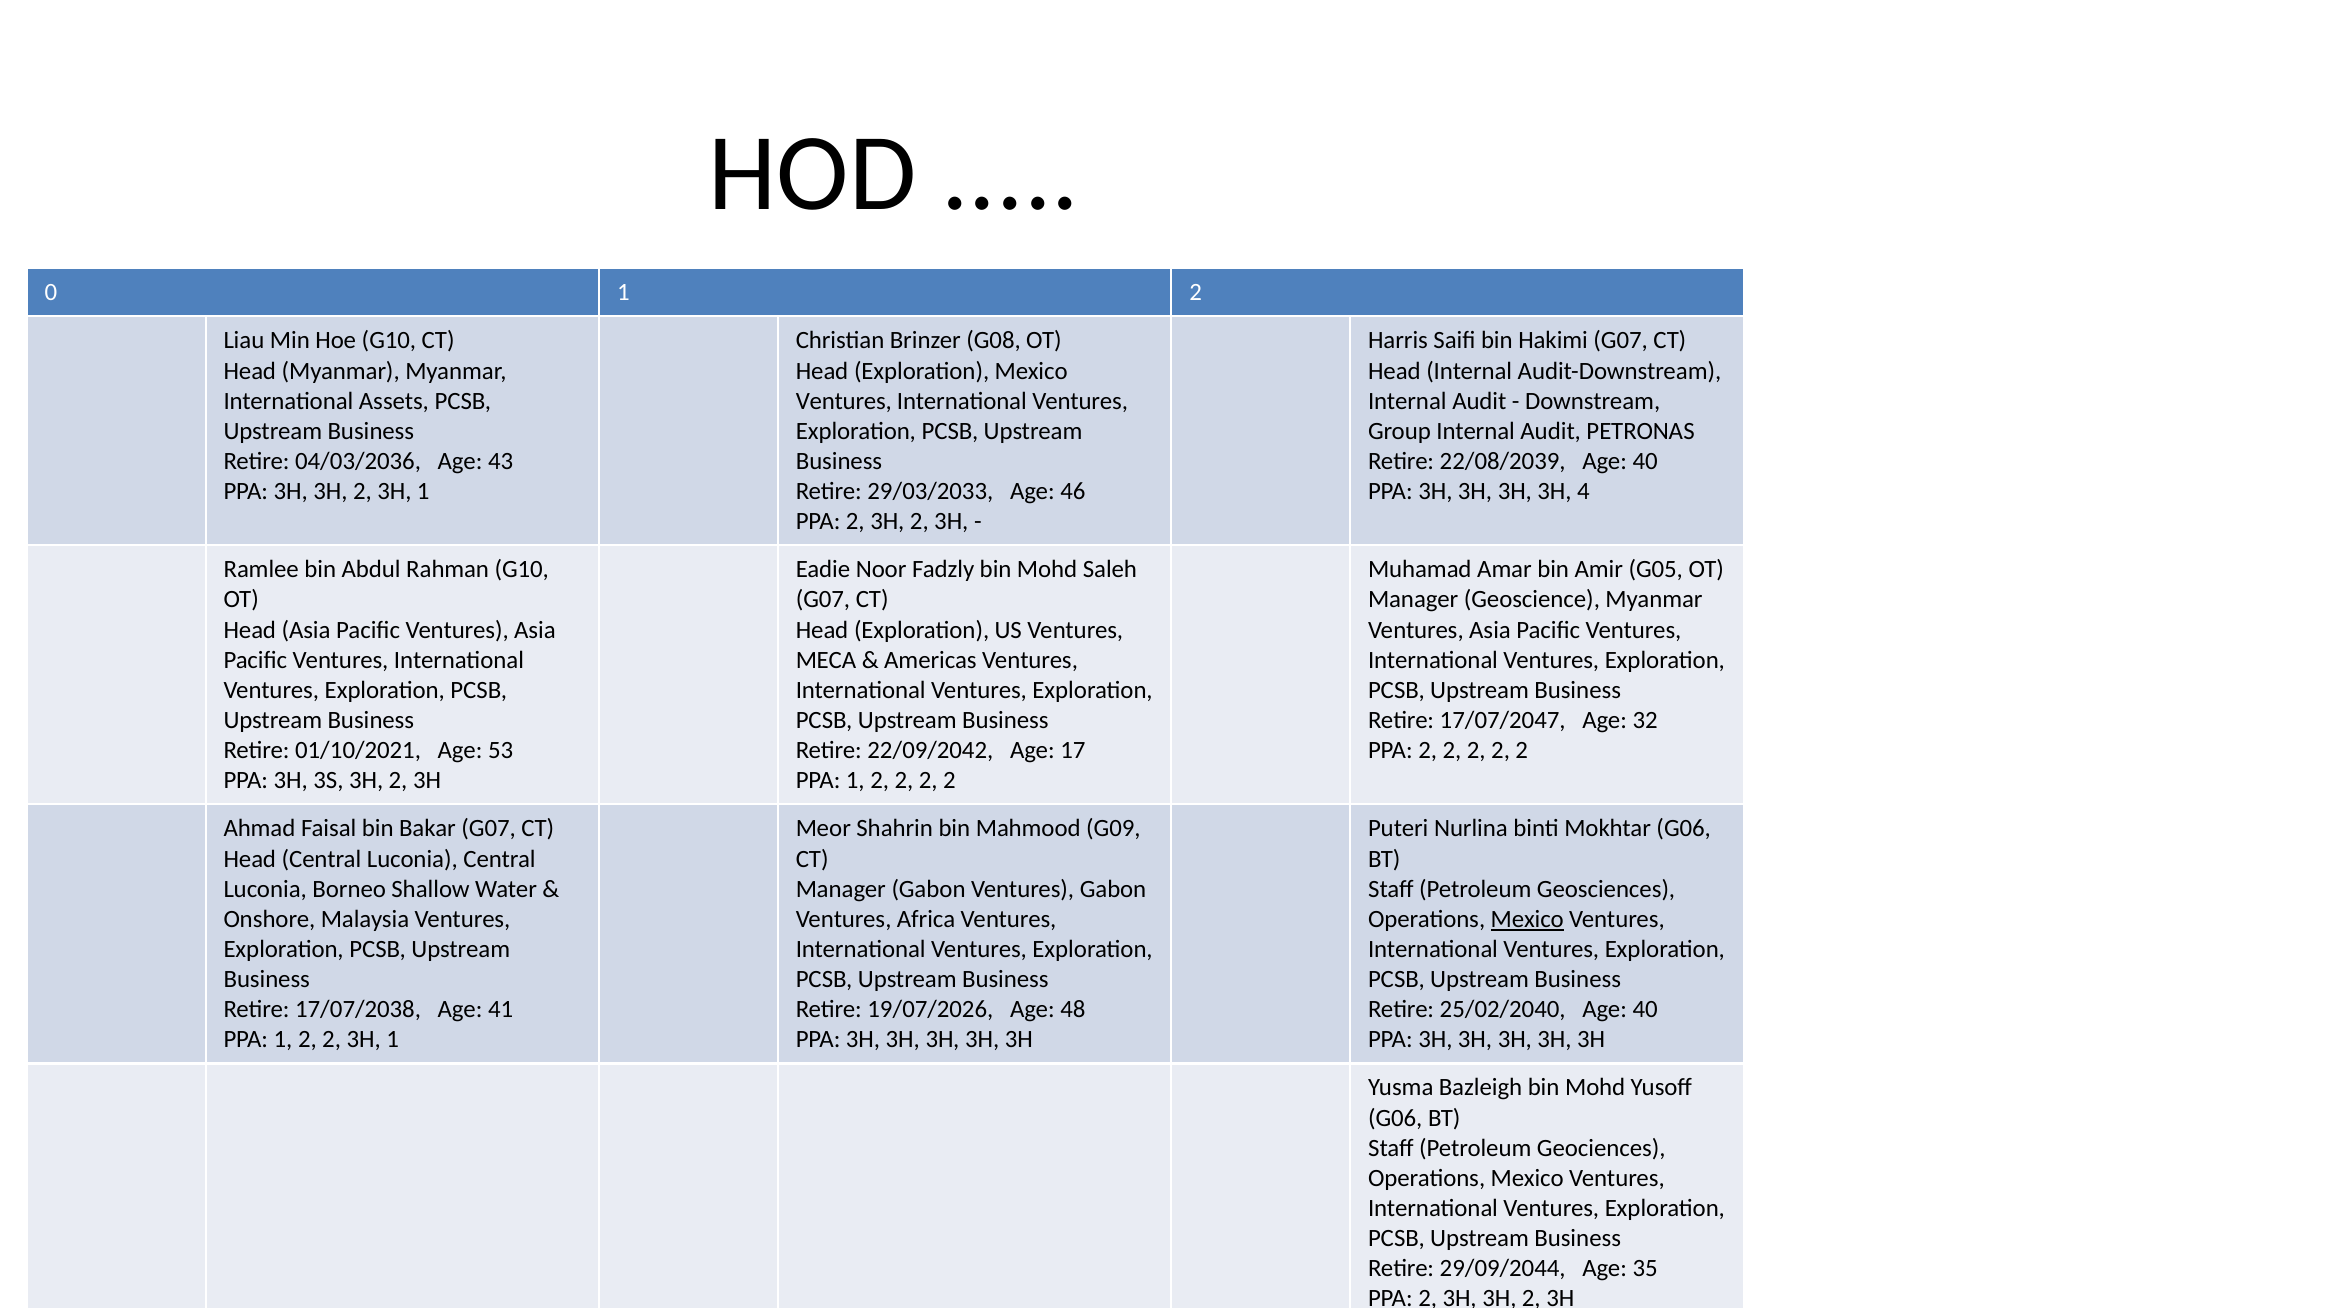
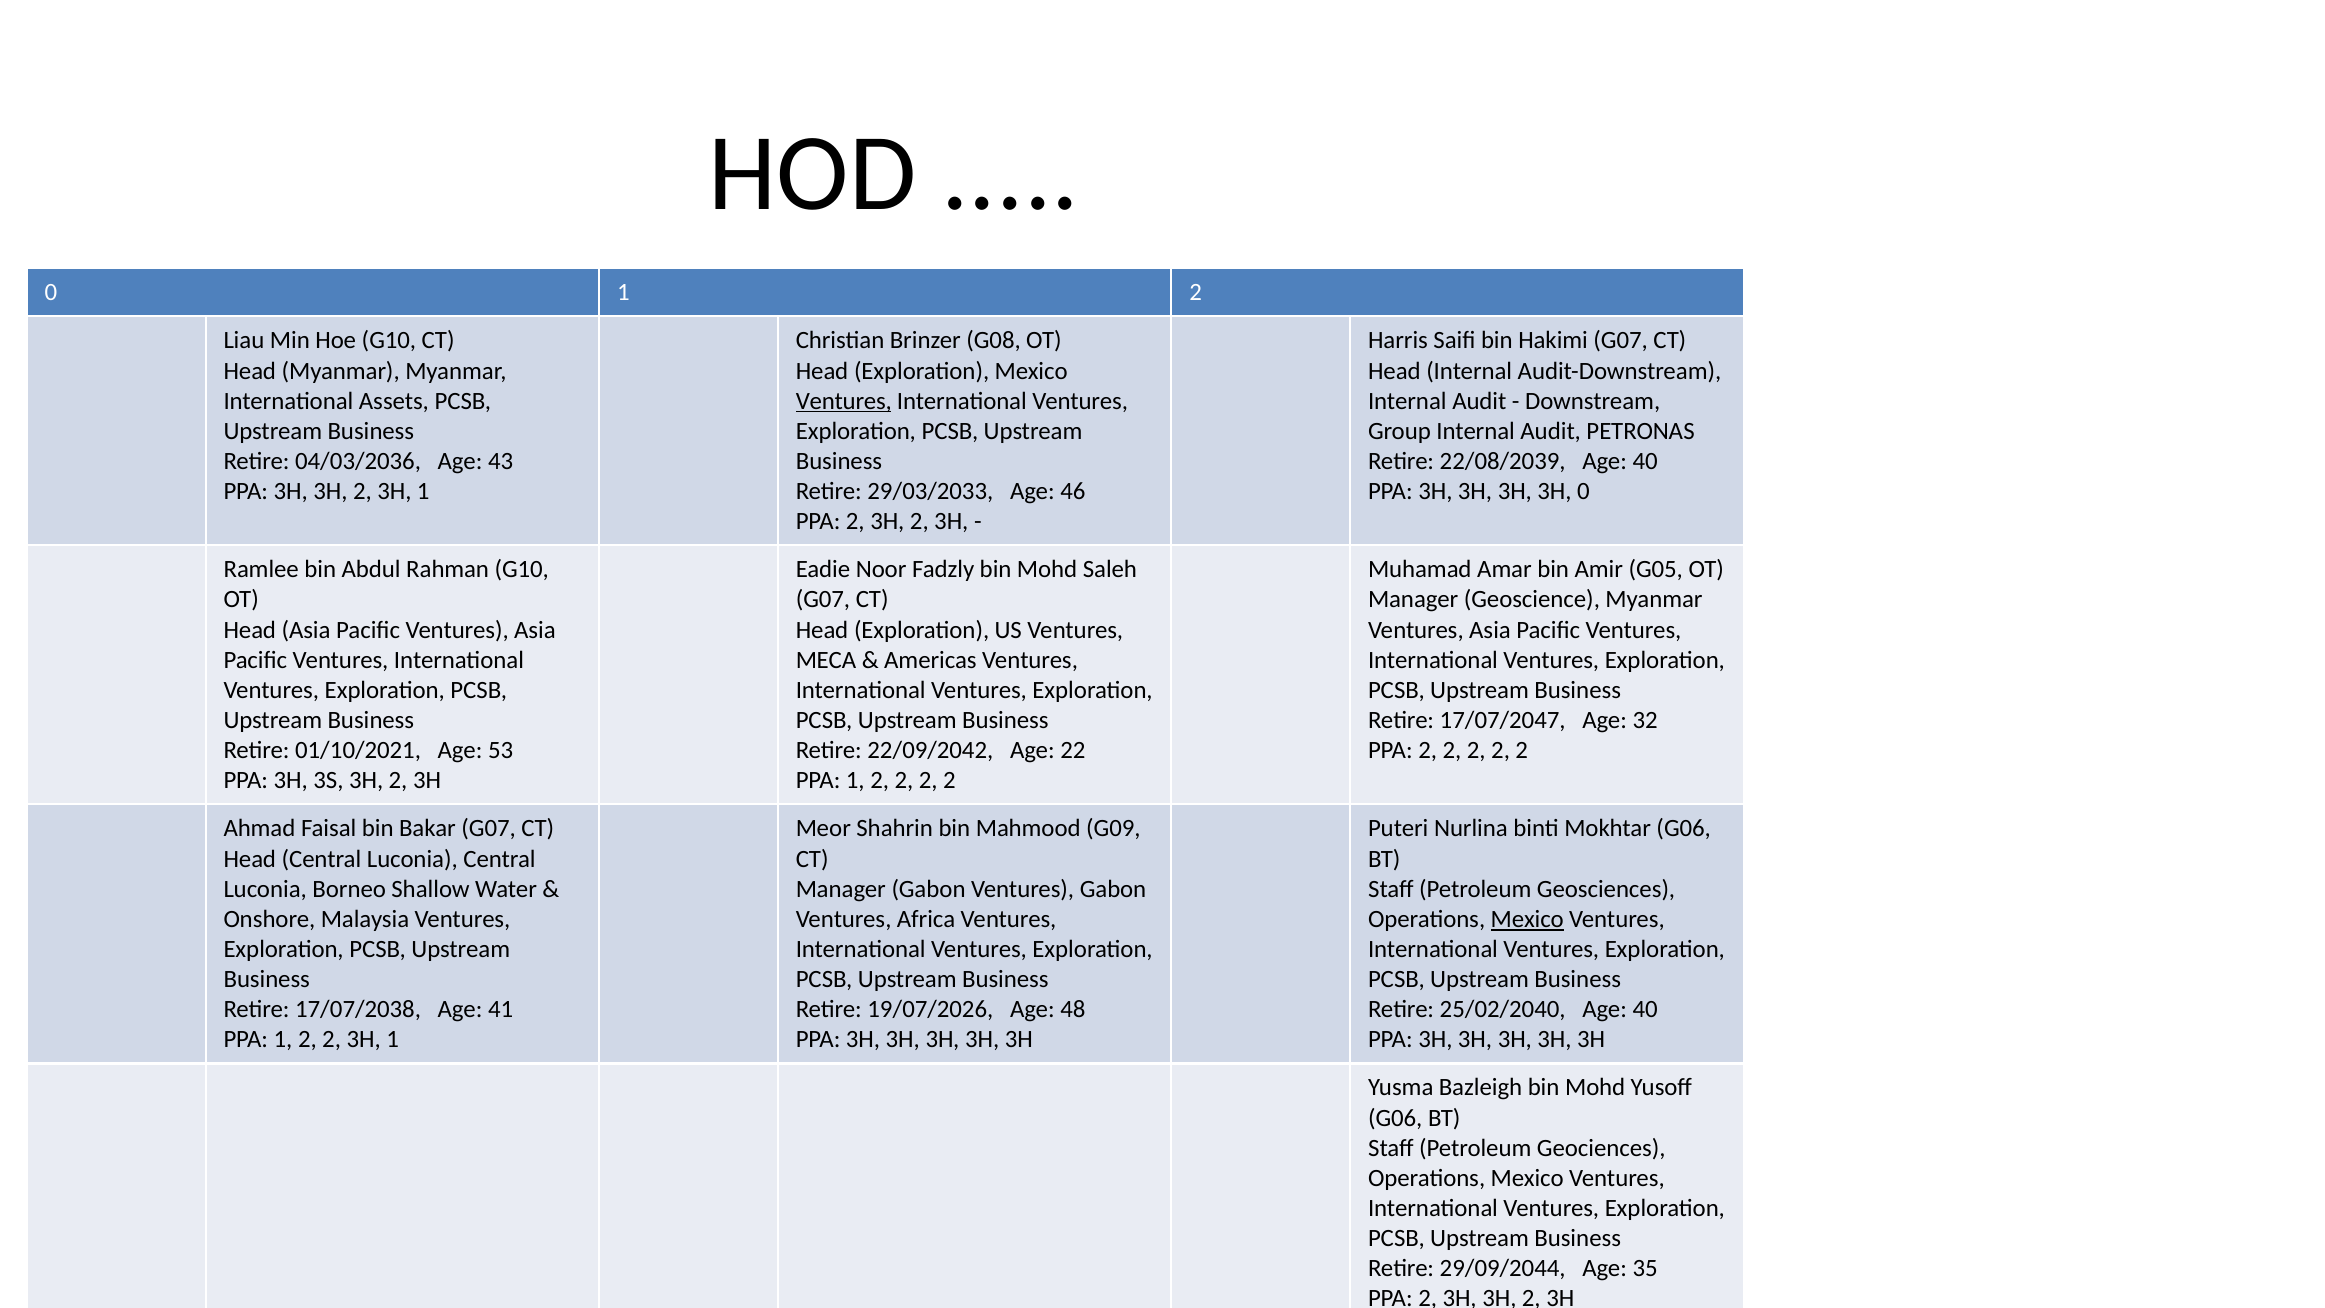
Ventures at (844, 401) underline: none -> present
3H 4: 4 -> 0
17: 17 -> 22
